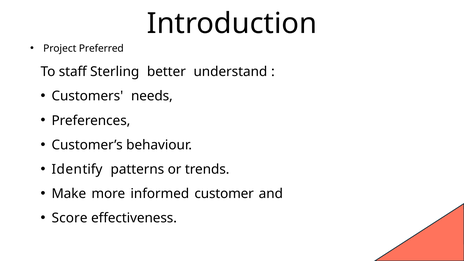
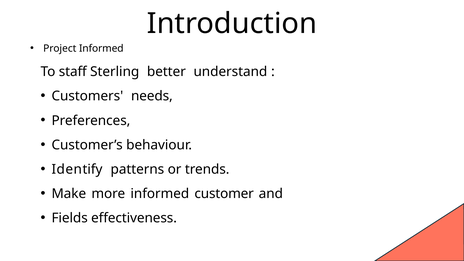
Project Preferred: Preferred -> Informed
Score: Score -> Fields
